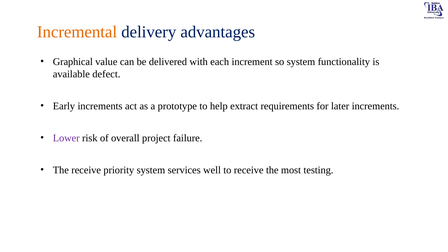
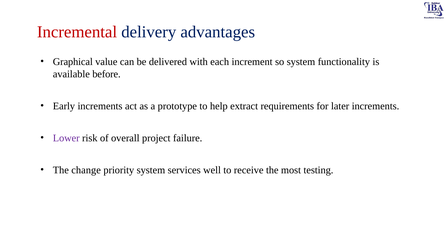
Incremental colour: orange -> red
defect: defect -> before
The receive: receive -> change
